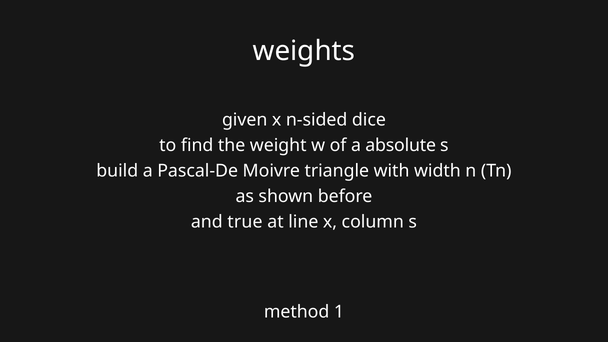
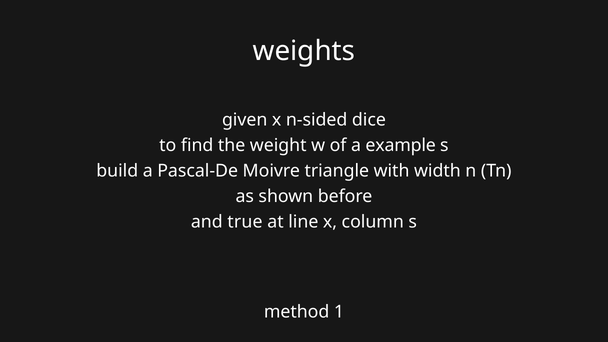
absolute: absolute -> example
